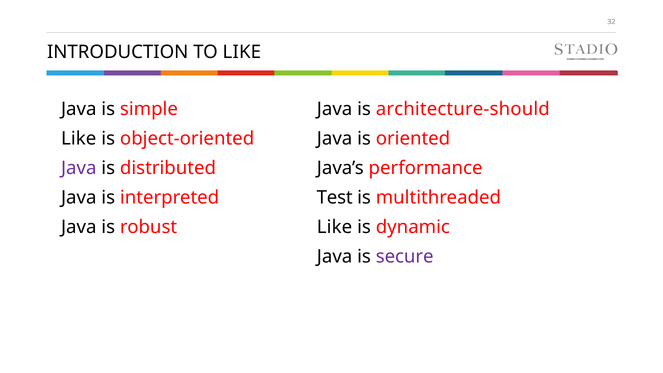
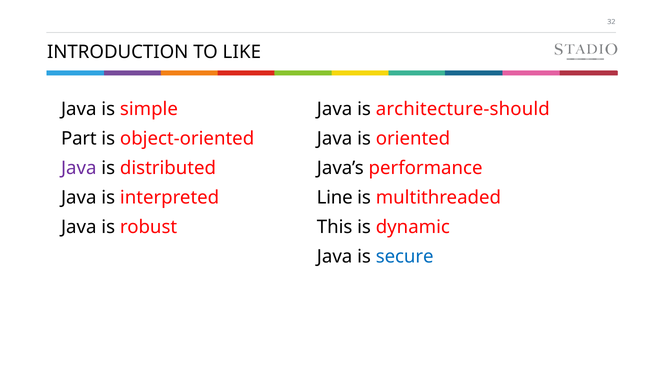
Like at (79, 139): Like -> Part
Test: Test -> Line
Like at (335, 227): Like -> This
secure colour: purple -> blue
